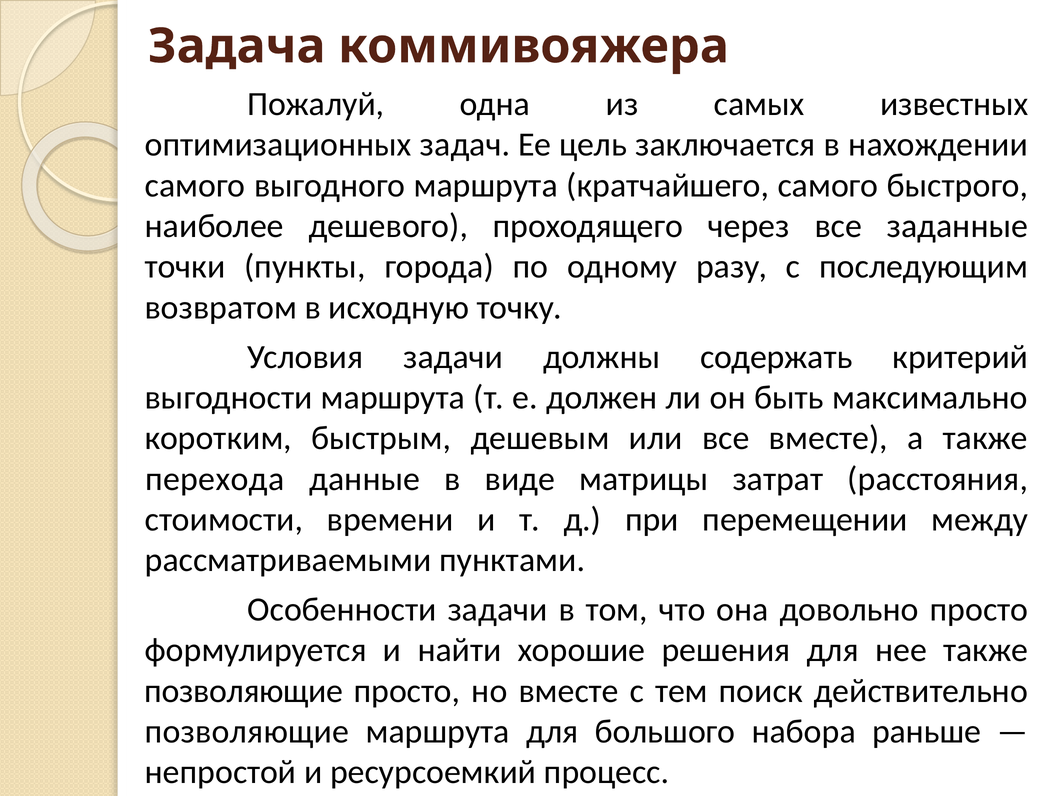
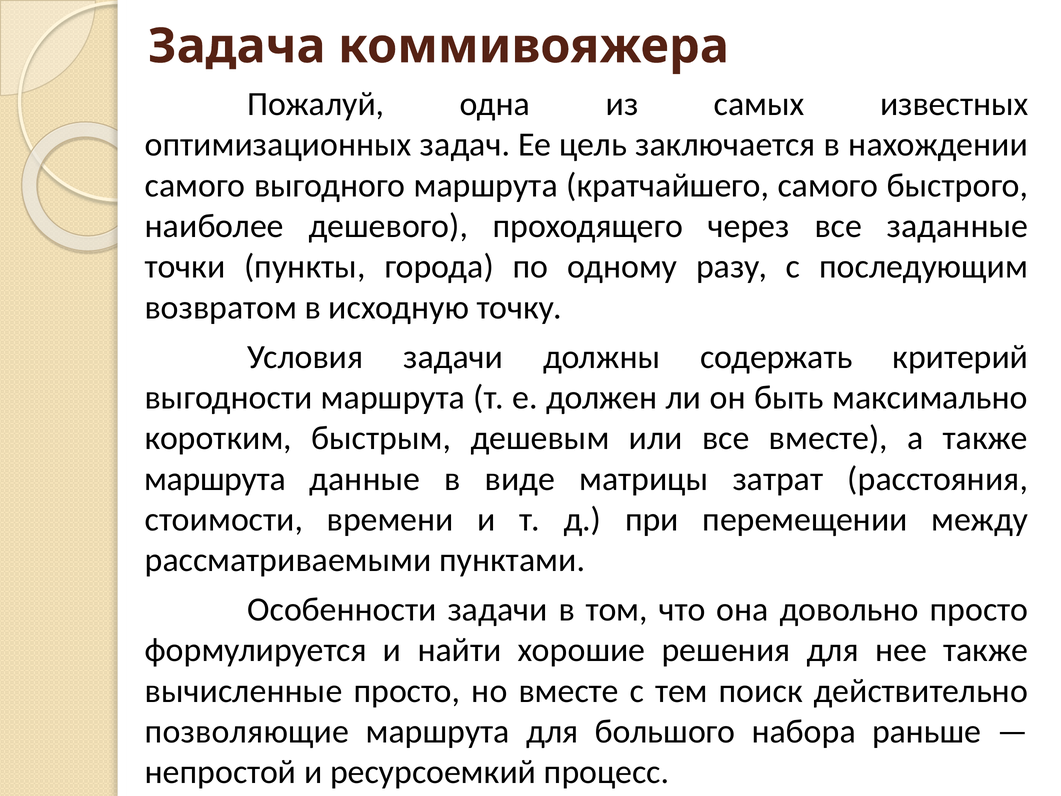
перехода at (215, 479): перехода -> маршрута
позволяющие at (244, 691): позволяющие -> вычисленные
